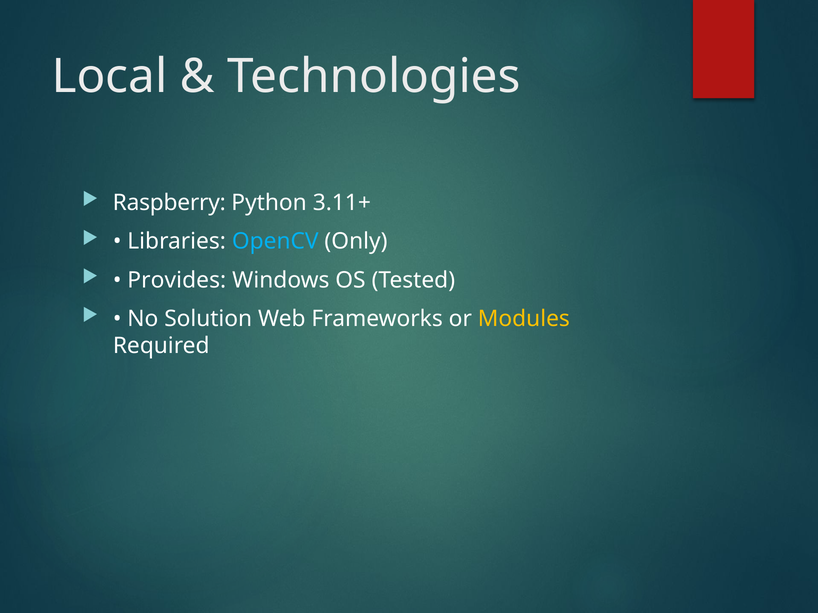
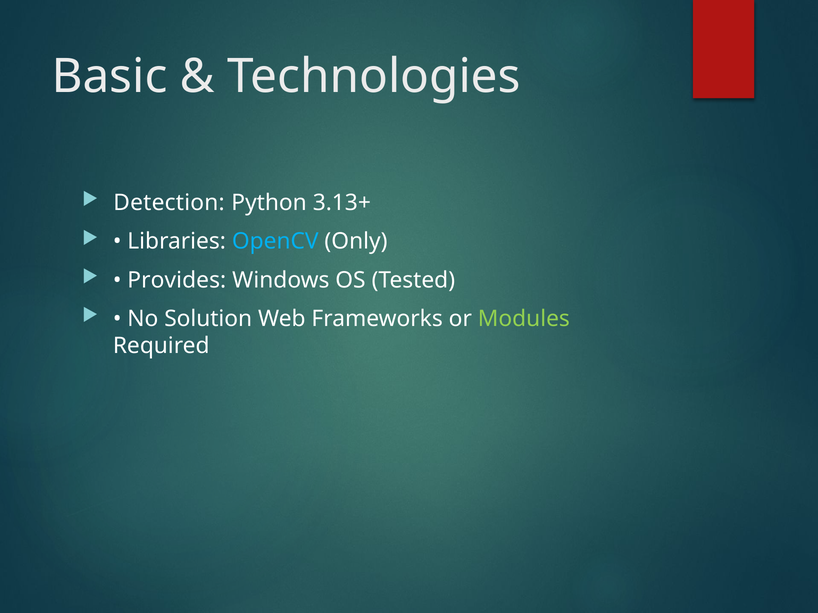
Local: Local -> Basic
Raspberry: Raspberry -> Detection
3.11+: 3.11+ -> 3.13+
Modules colour: yellow -> light green
